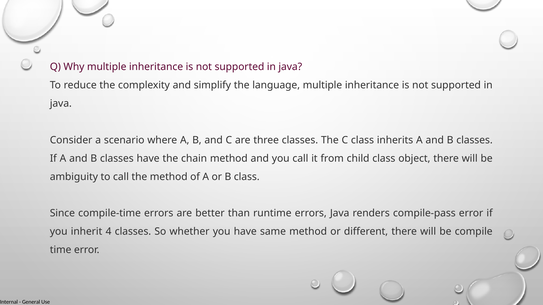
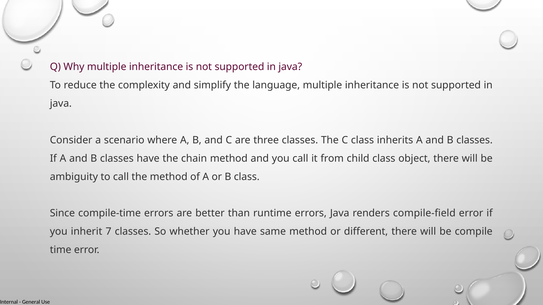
compile-pass: compile-pass -> compile-field
4: 4 -> 7
